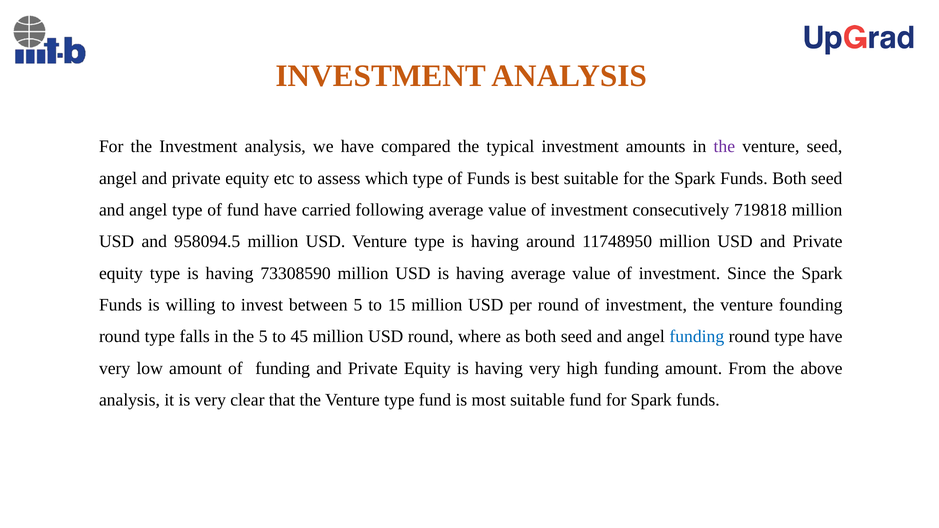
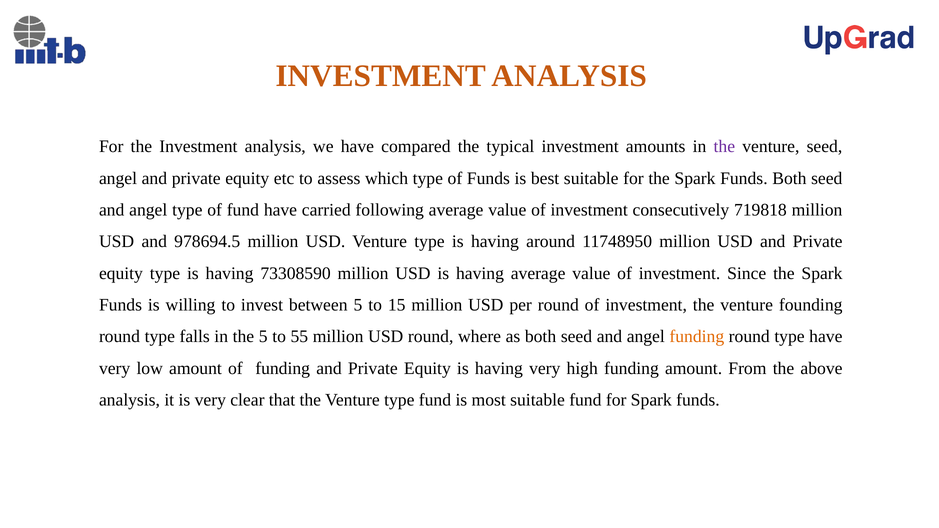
958094.5: 958094.5 -> 978694.5
45: 45 -> 55
funding at (697, 337) colour: blue -> orange
